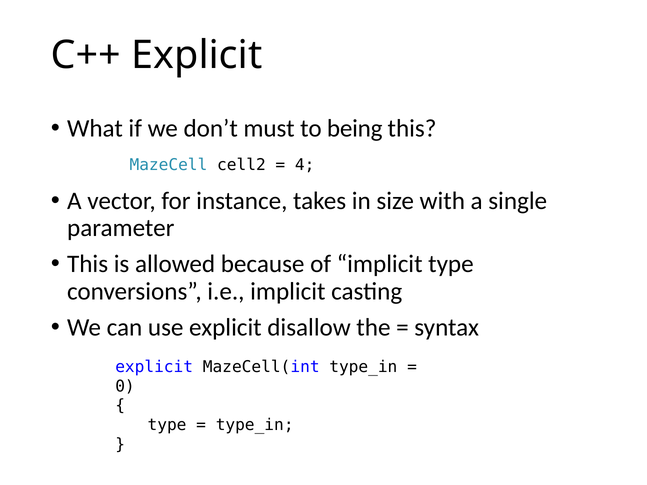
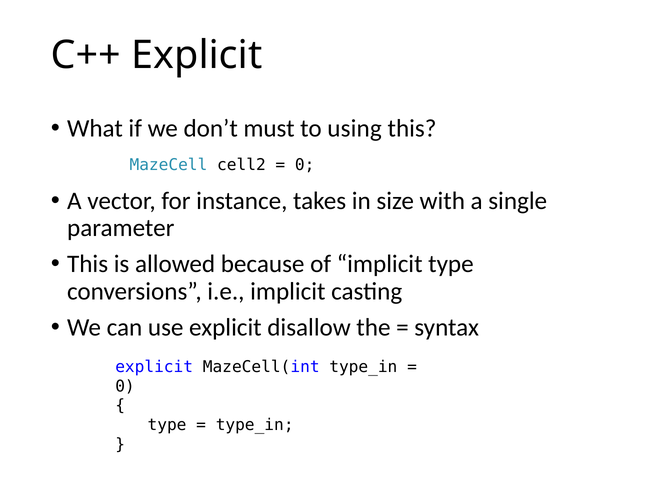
being: being -> using
4 at (305, 165): 4 -> 0
